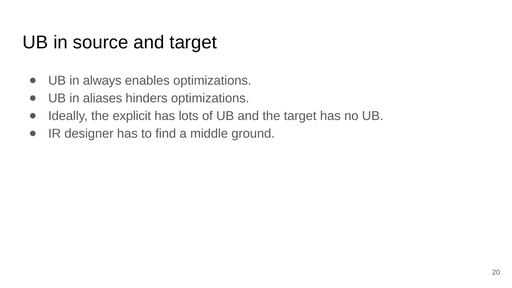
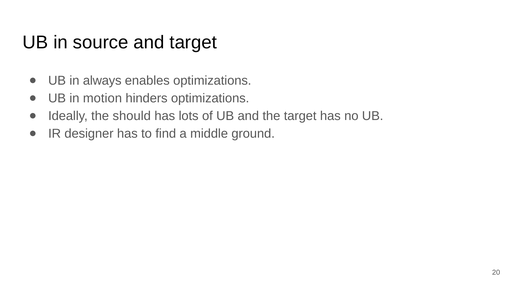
aliases: aliases -> motion
explicit: explicit -> should
